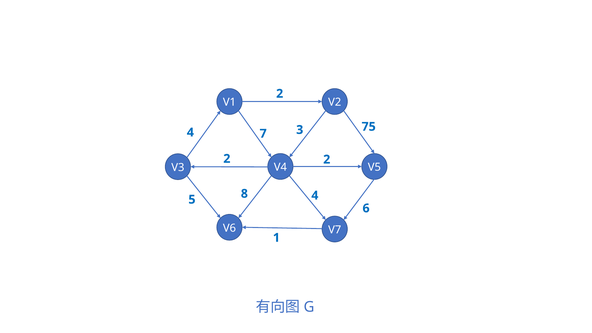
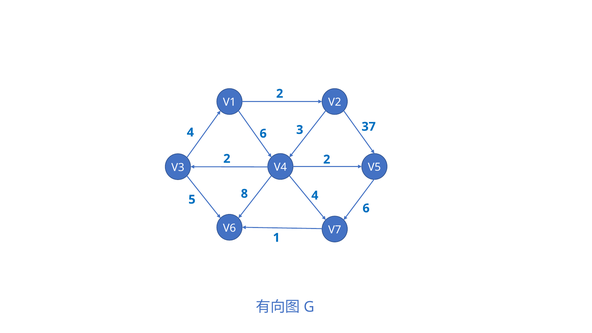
75: 75 -> 37
4 7: 7 -> 6
